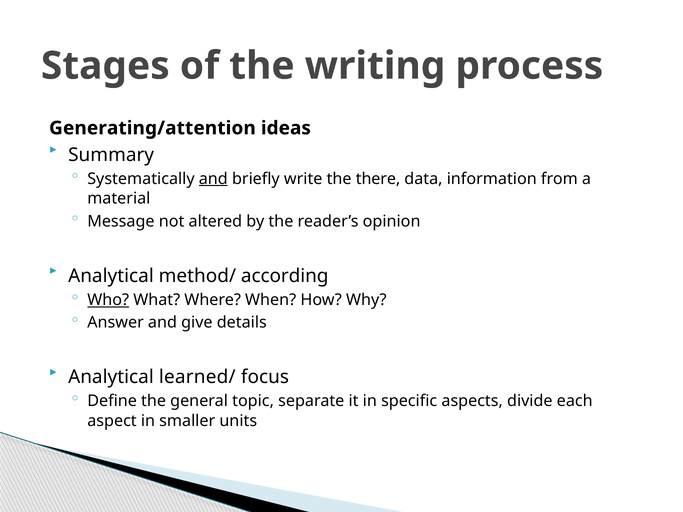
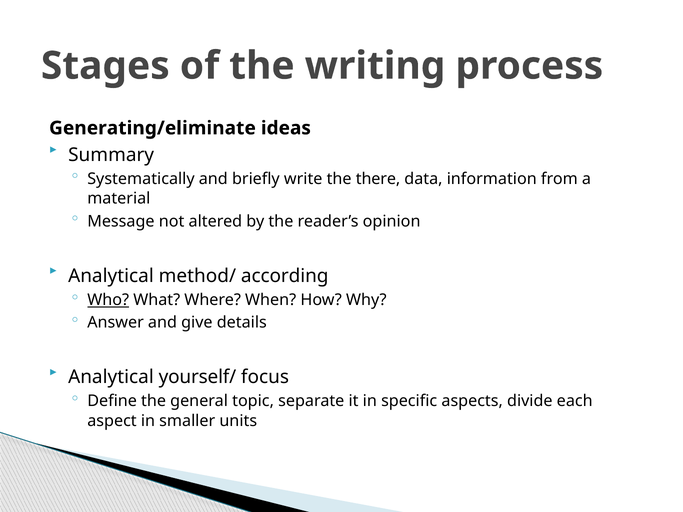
Generating/attention: Generating/attention -> Generating/eliminate
and at (213, 179) underline: present -> none
learned/: learned/ -> yourself/
